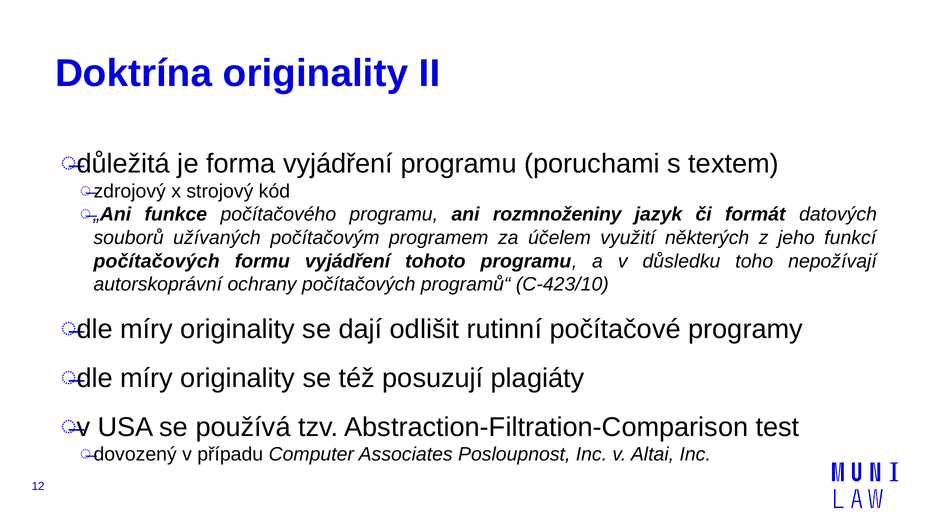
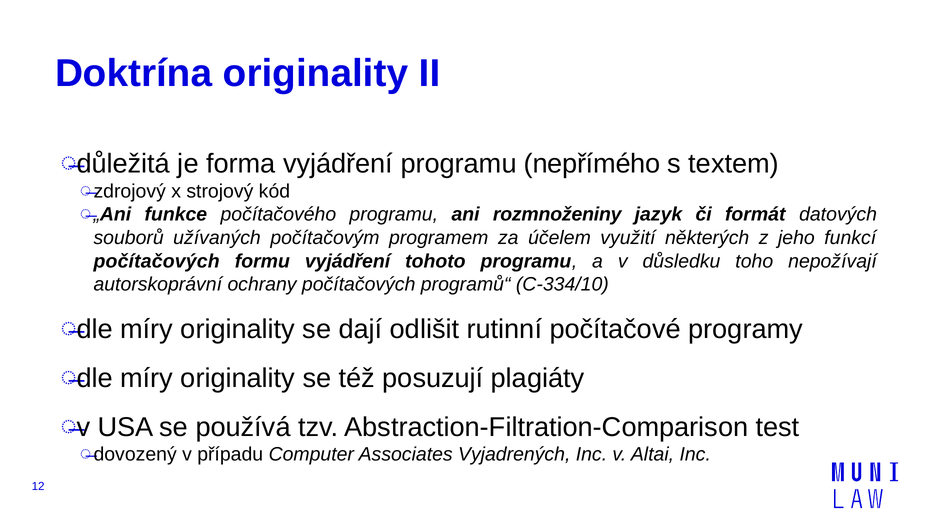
poruchami: poruchami -> nepřímého
C-423/10: C-423/10 -> C-334/10
Posloupnost: Posloupnost -> Vyjadrených
